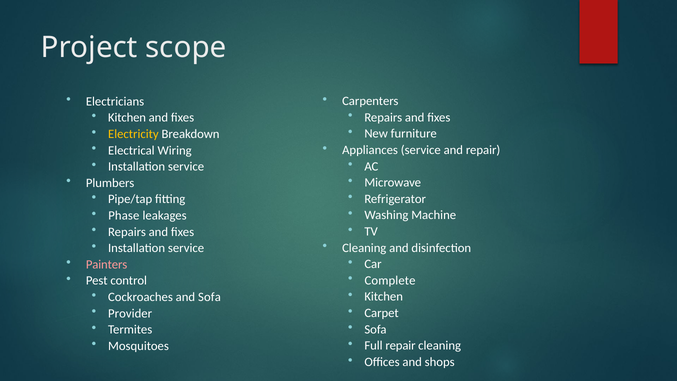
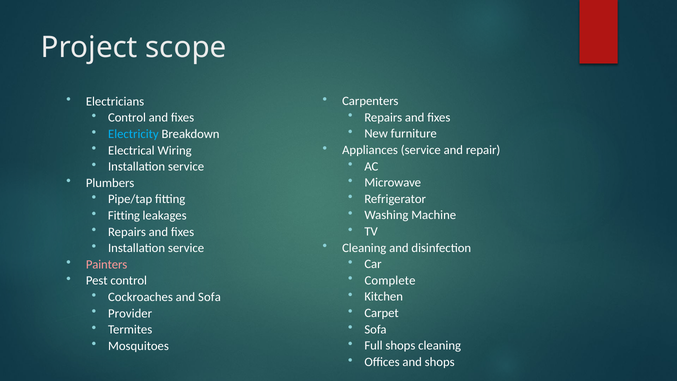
Kitchen at (127, 118): Kitchen -> Control
Electricity colour: yellow -> light blue
Phase at (124, 215): Phase -> Fitting
Full repair: repair -> shops
